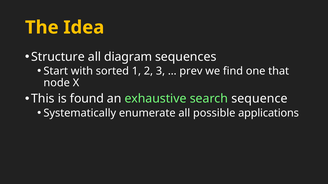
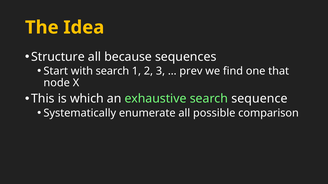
diagram: diagram -> because
with sorted: sorted -> search
found: found -> which
applications: applications -> comparison
